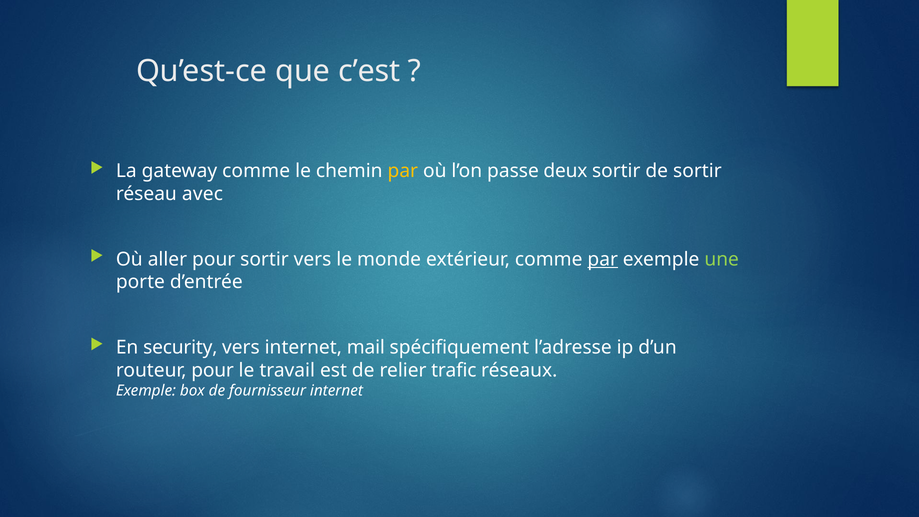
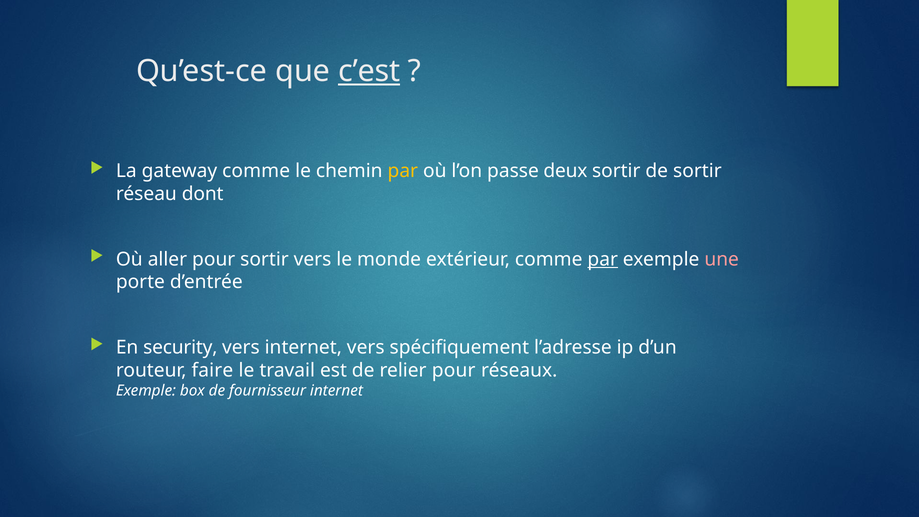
c’est underline: none -> present
avec: avec -> dont
une colour: light green -> pink
internet mail: mail -> vers
routeur pour: pour -> faire
relier trafic: trafic -> pour
